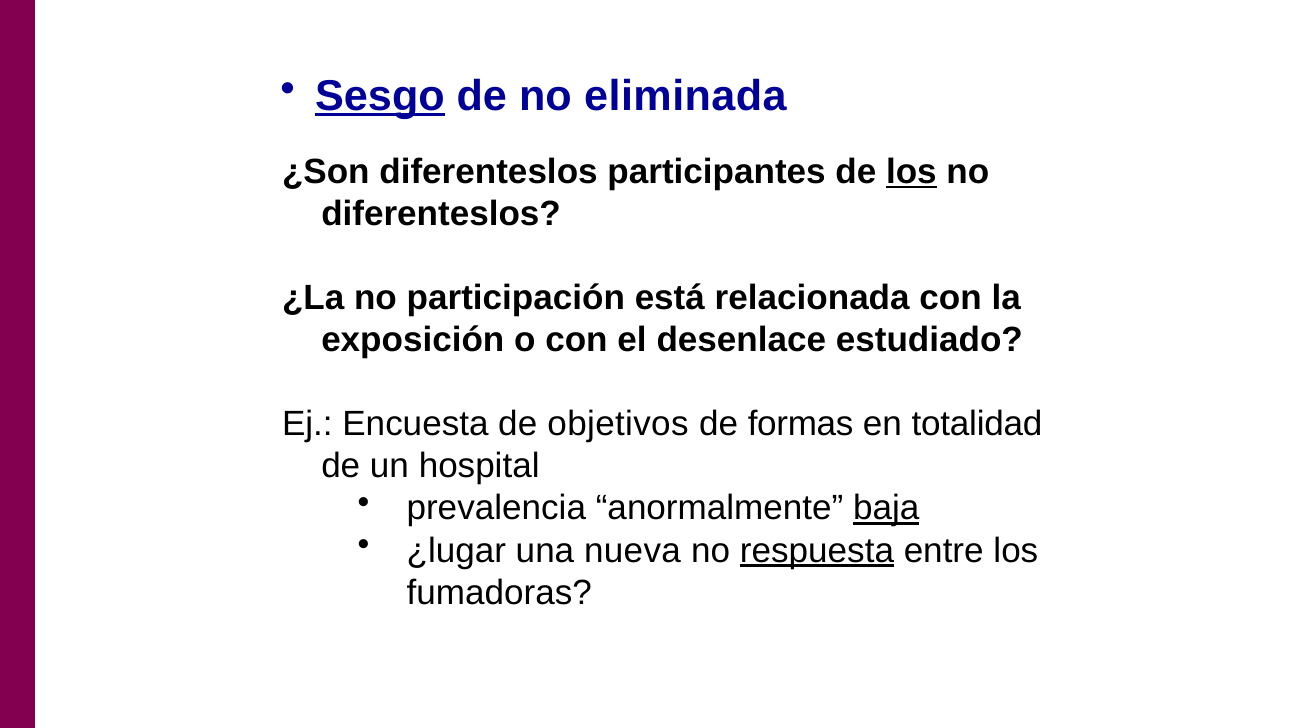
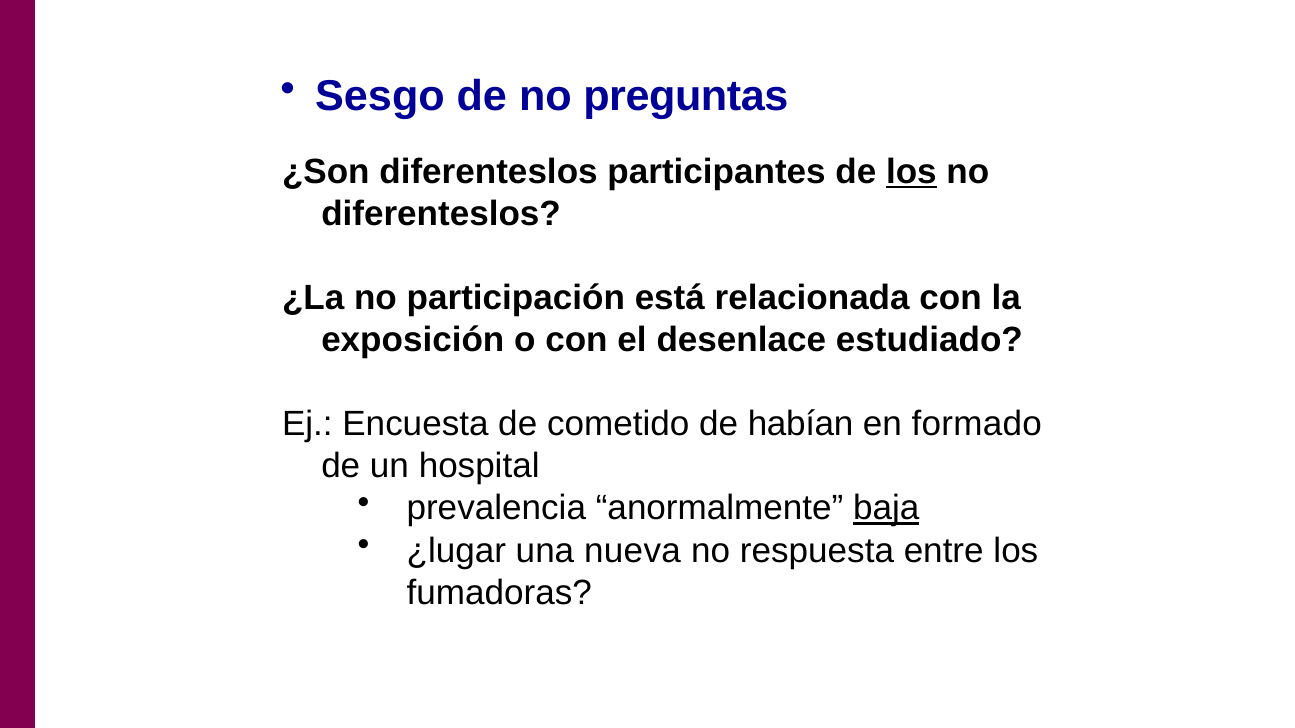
Sesgo underline: present -> none
eliminada: eliminada -> preguntas
objetivos: objetivos -> cometido
formas: formas -> habían
totalidad: totalidad -> formado
respuesta underline: present -> none
